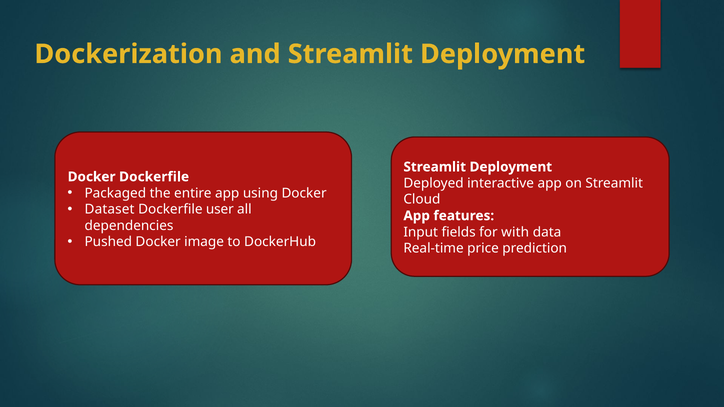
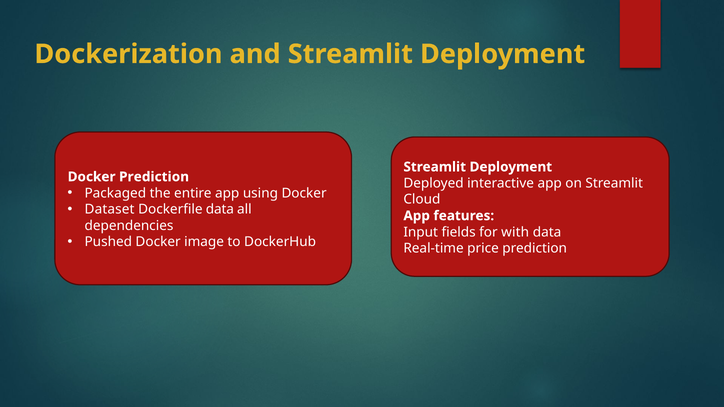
Docker Dockerfile: Dockerfile -> Prediction
Dockerfile user: user -> data
